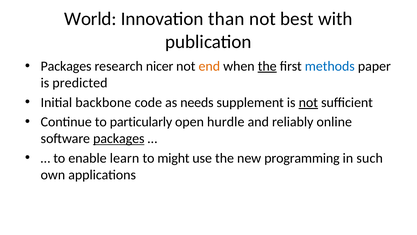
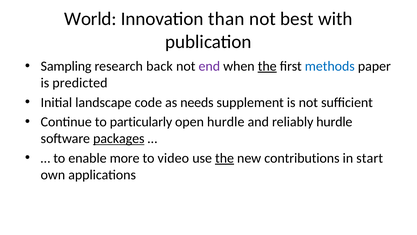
Packages at (66, 66): Packages -> Sampling
nicer: nicer -> back
end colour: orange -> purple
backbone: backbone -> landscape
not at (308, 102) underline: present -> none
reliably online: online -> hurdle
learn: learn -> more
might: might -> video
the at (225, 158) underline: none -> present
programming: programming -> contributions
such: such -> start
